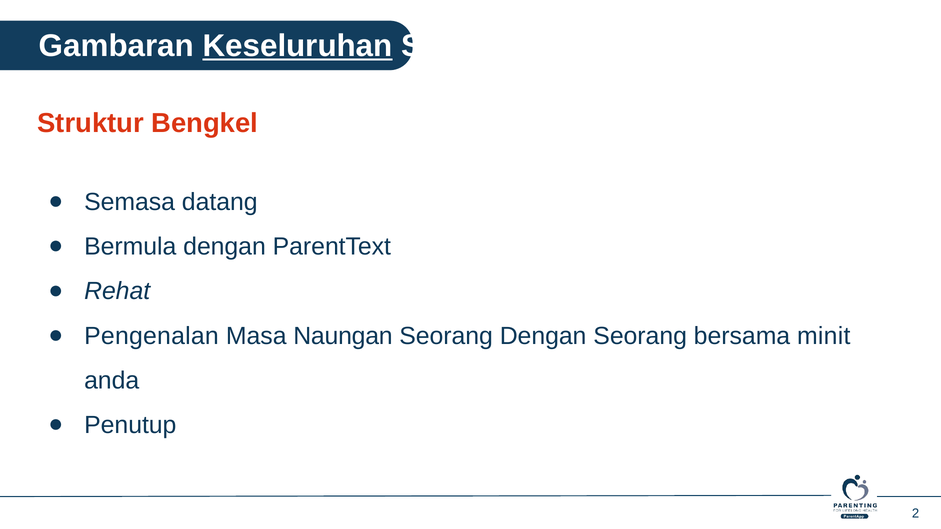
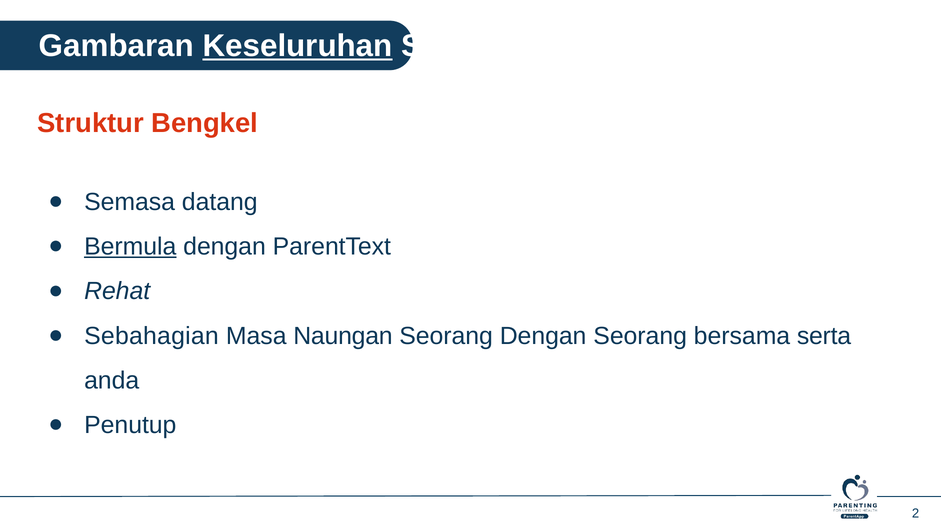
Bermula underline: none -> present
Pengenalan: Pengenalan -> Sebahagian
minit: minit -> serta
